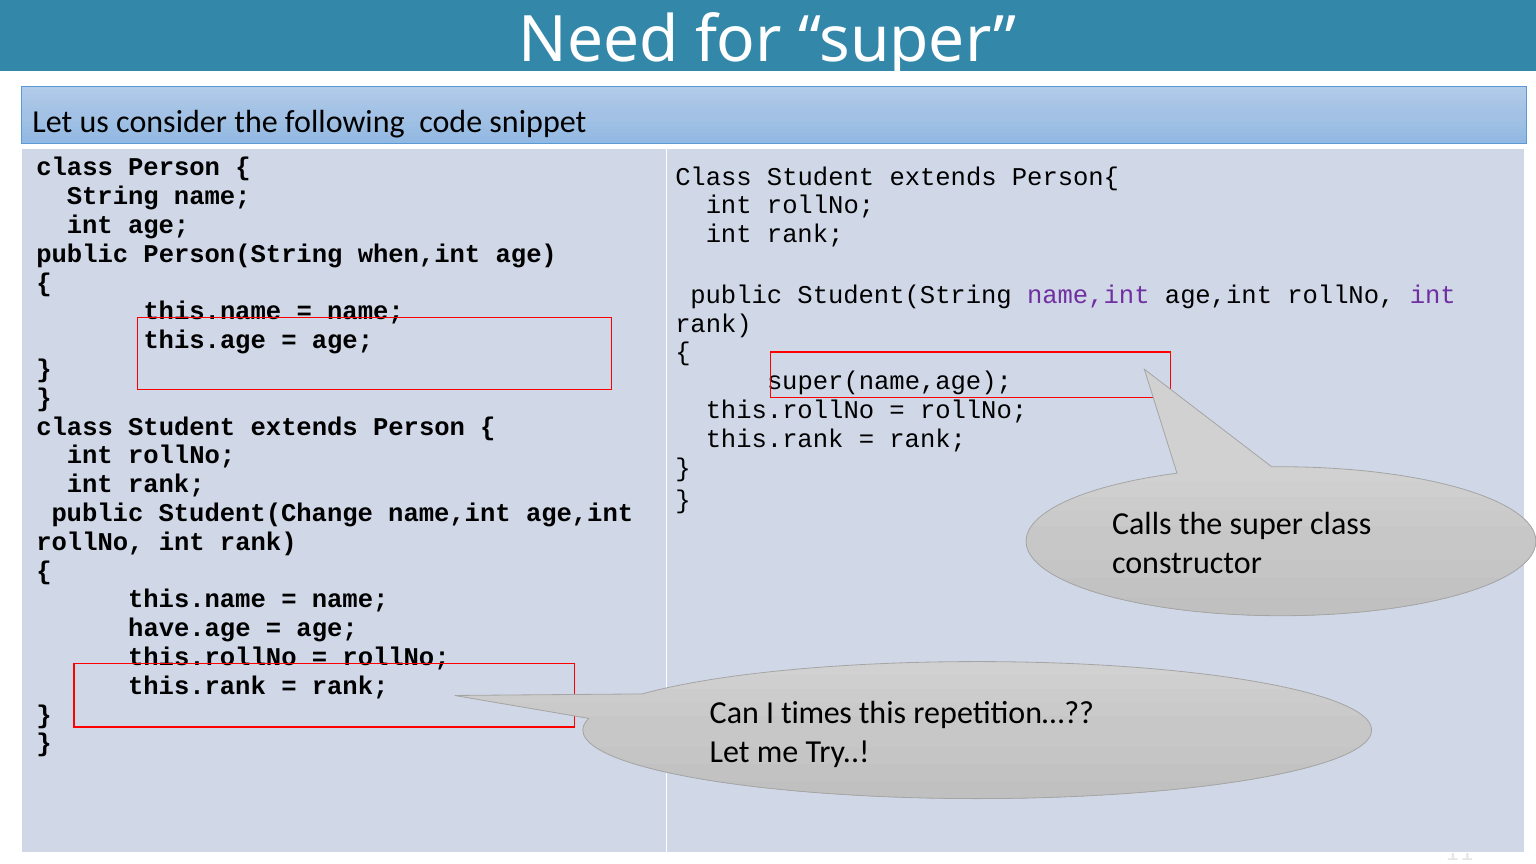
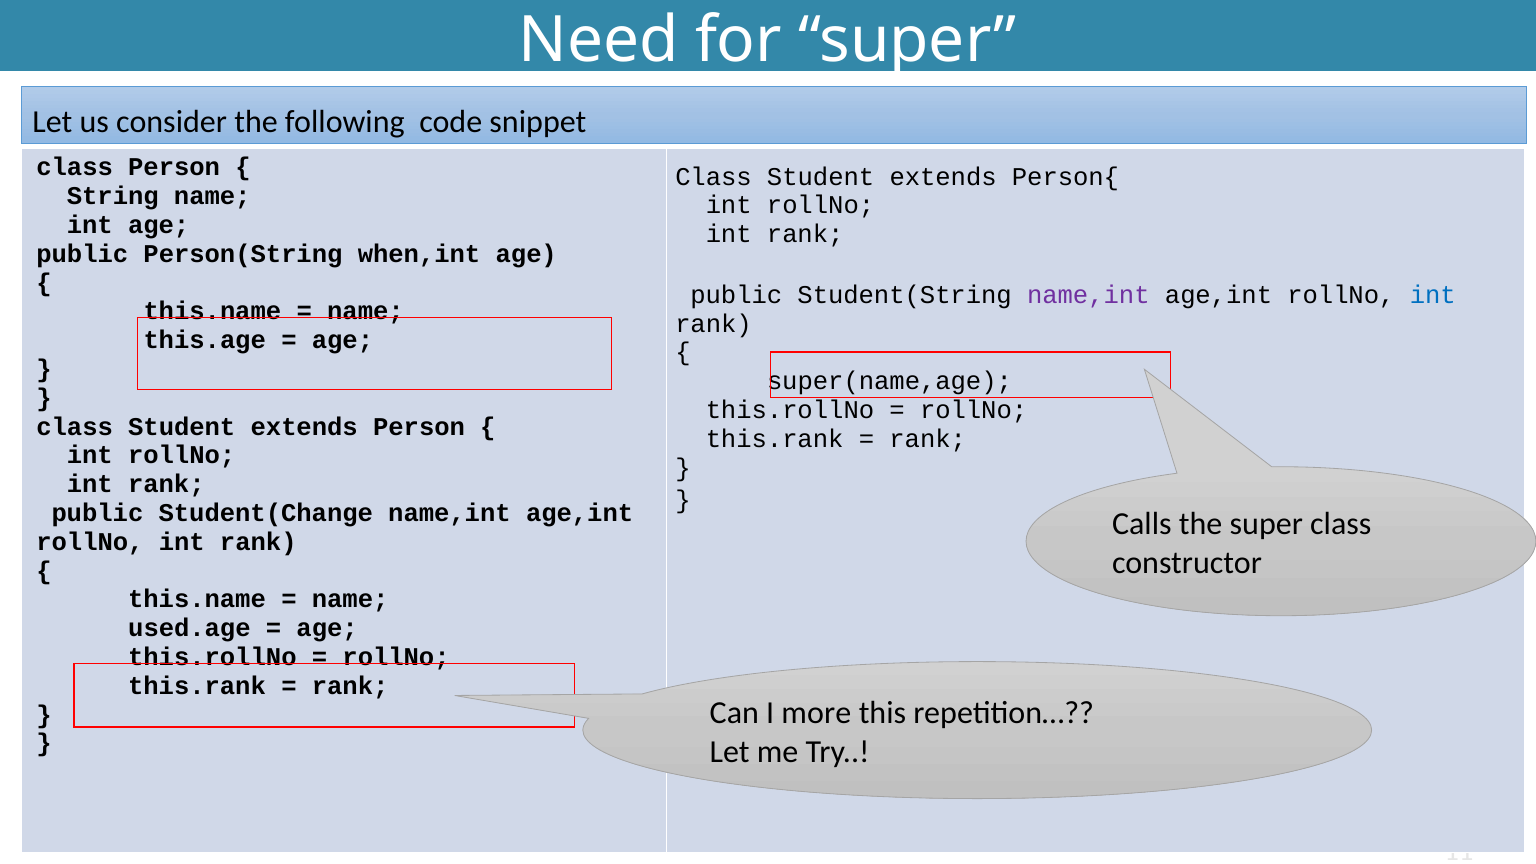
int at (1433, 295) colour: purple -> blue
have.age: have.age -> used.age
times: times -> more
